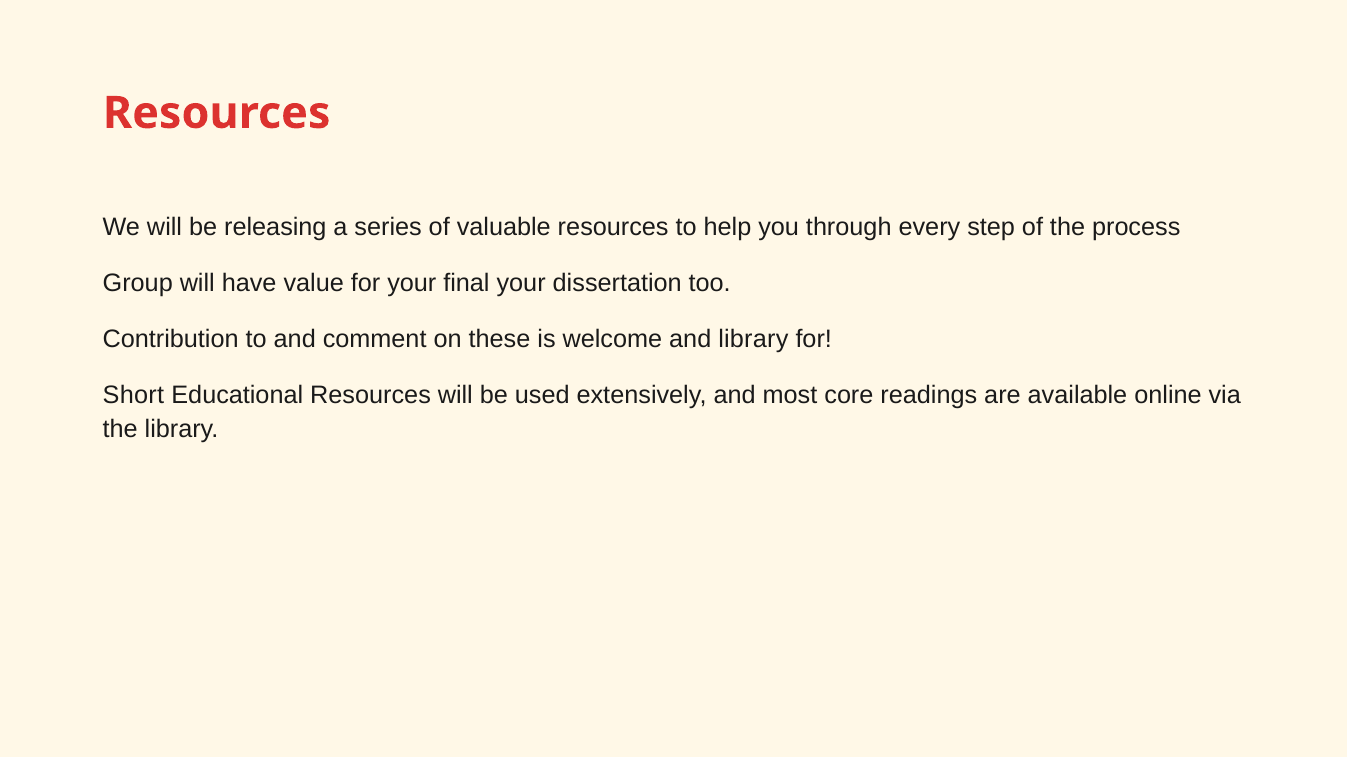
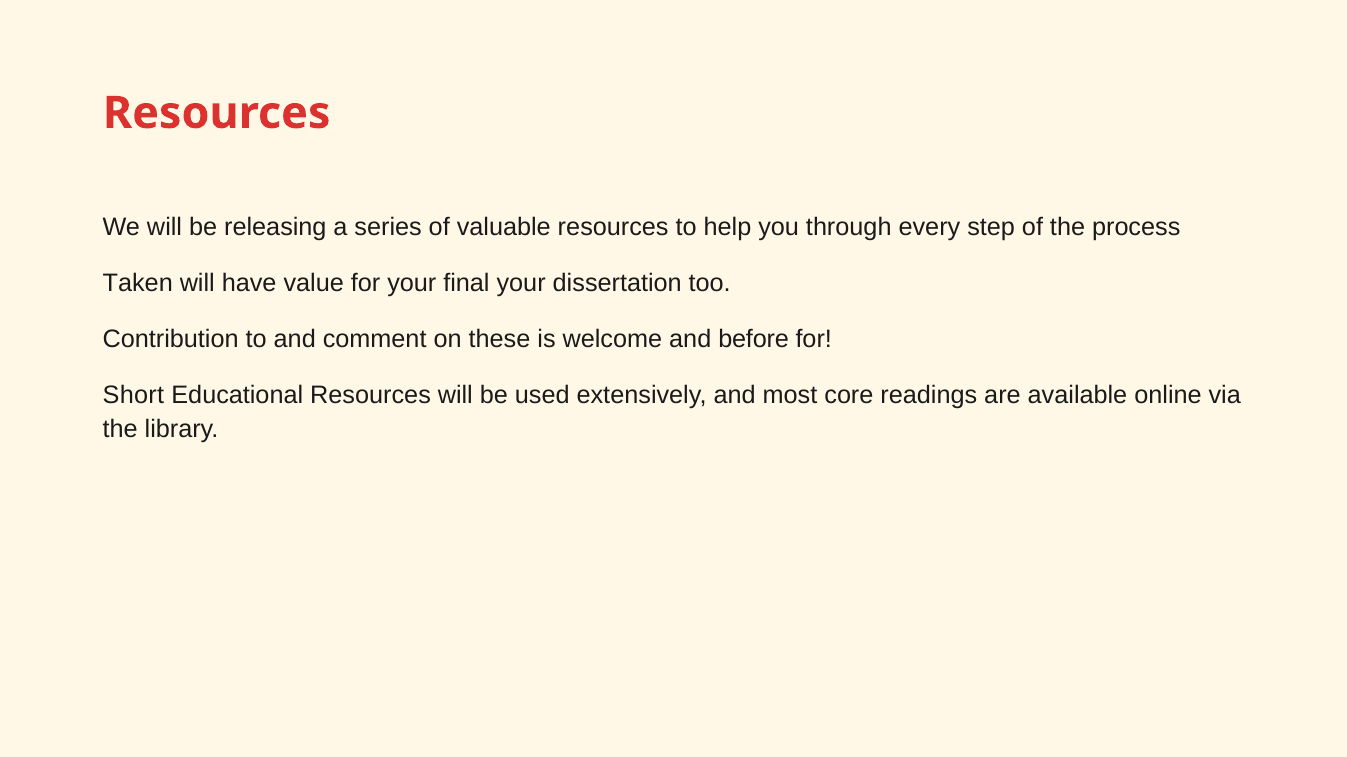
Group: Group -> Taken
and library: library -> before
